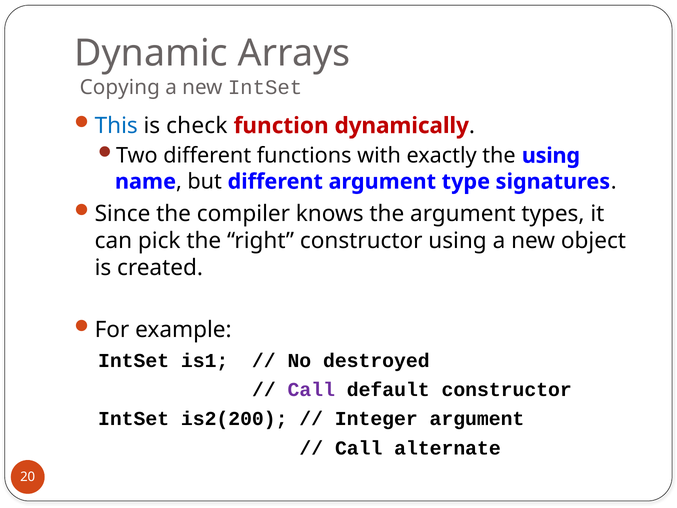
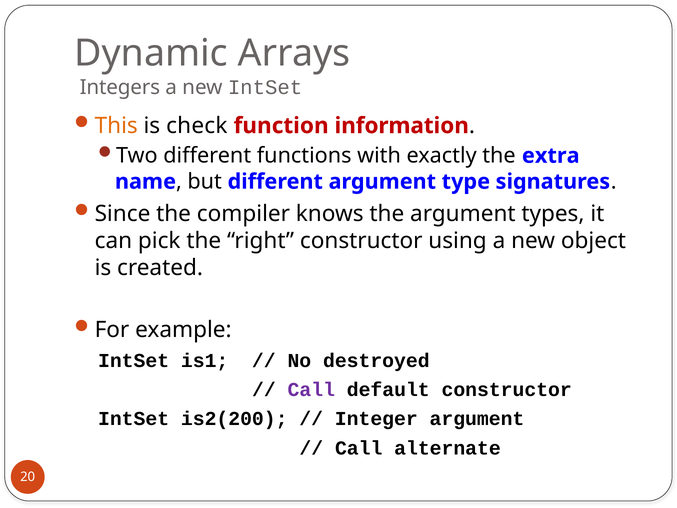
Copying: Copying -> Integers
This colour: blue -> orange
dynamically: dynamically -> information
the using: using -> extra
